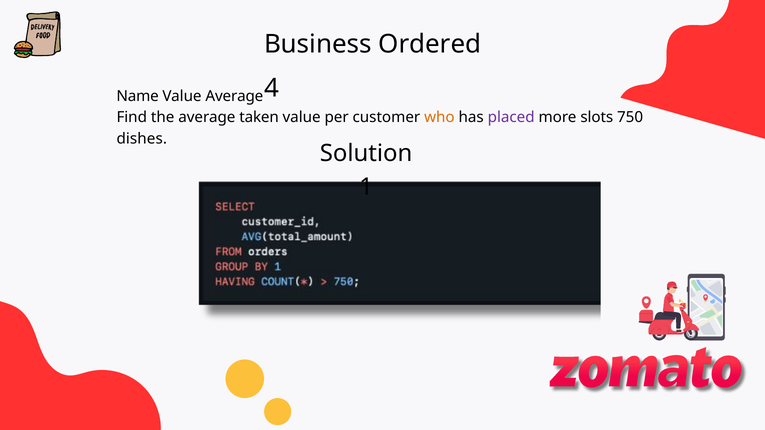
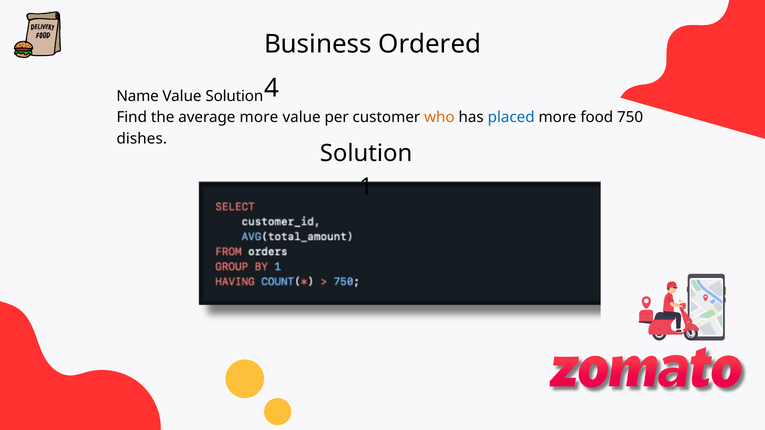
Value Average: Average -> Solution
average taken: taken -> more
placed colour: purple -> blue
slots: slots -> food
